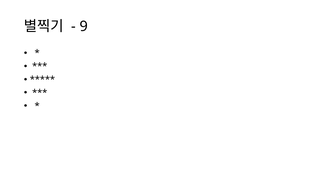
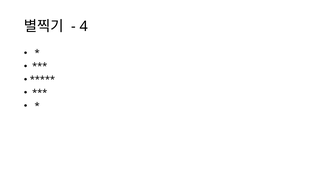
9: 9 -> 4
